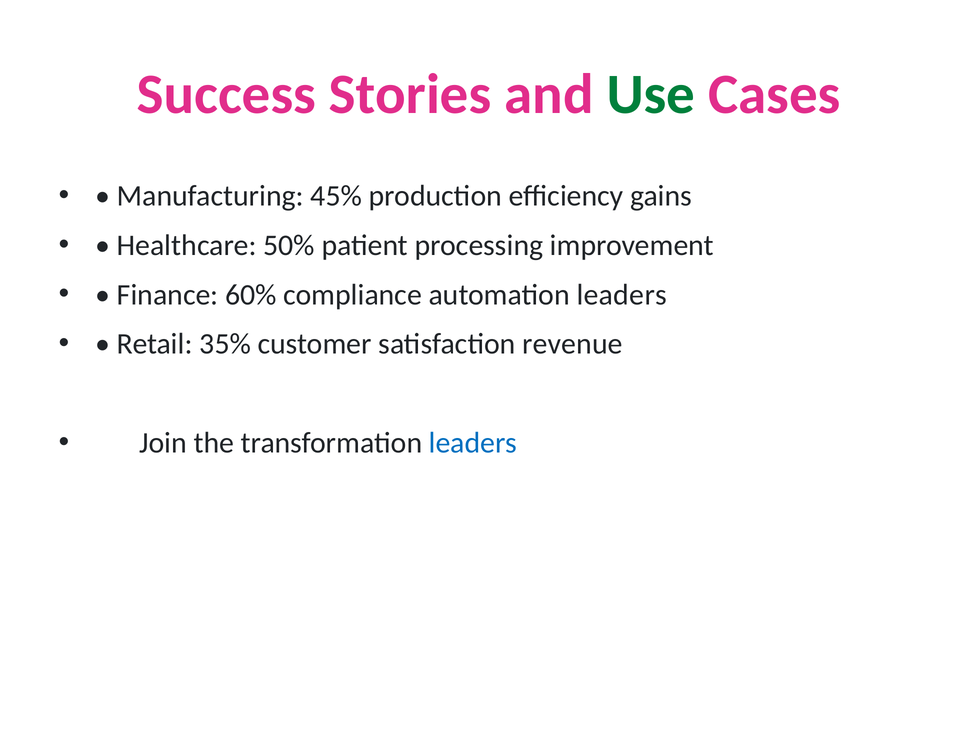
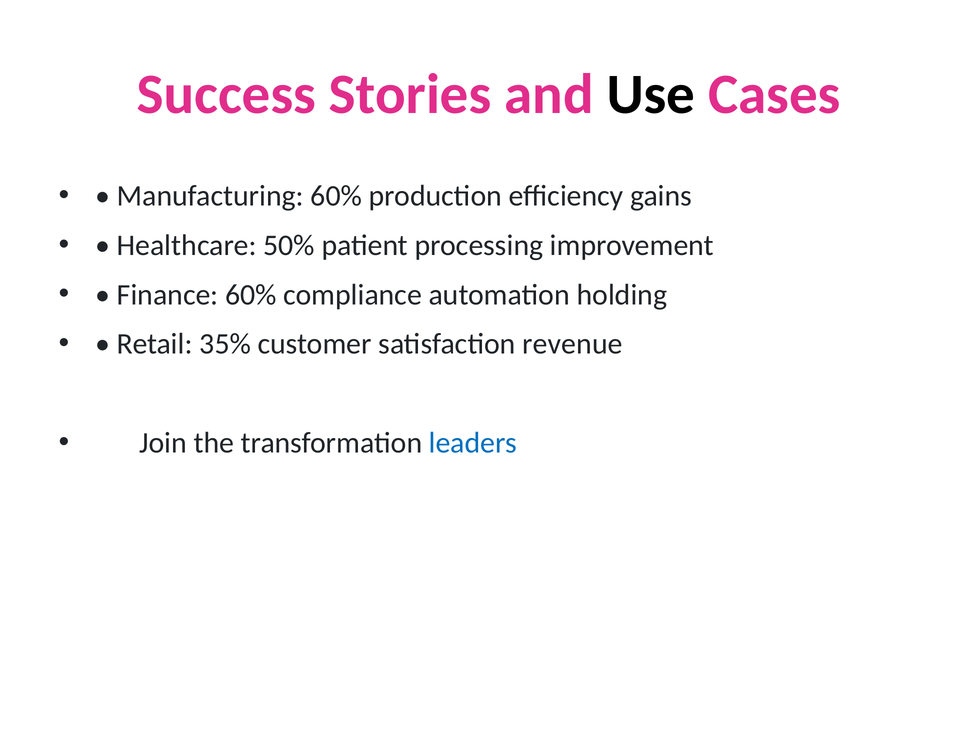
Use colour: green -> black
Manufacturing 45%: 45% -> 60%
automation leaders: leaders -> holding
